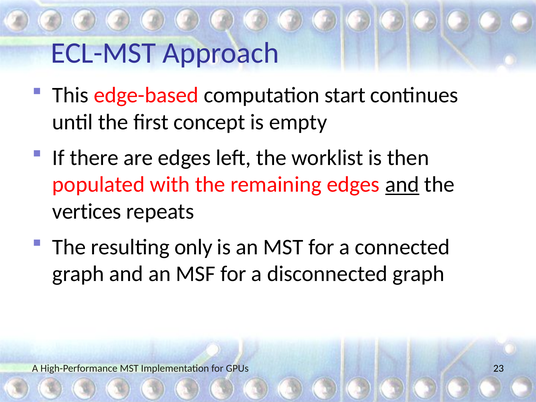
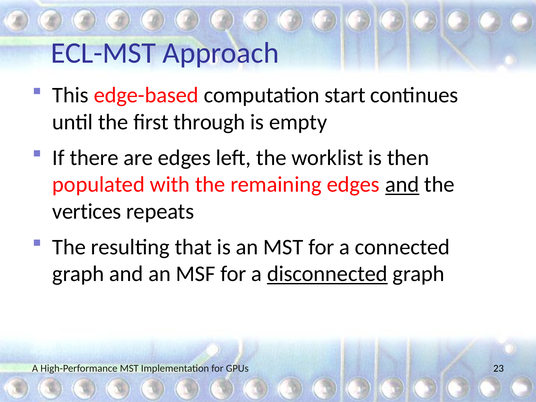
concept: concept -> through
only: only -> that
disconnected underline: none -> present
